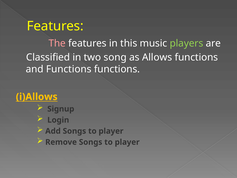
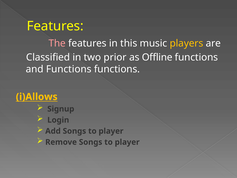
players colour: light green -> yellow
song: song -> prior
Allows: Allows -> Offline
